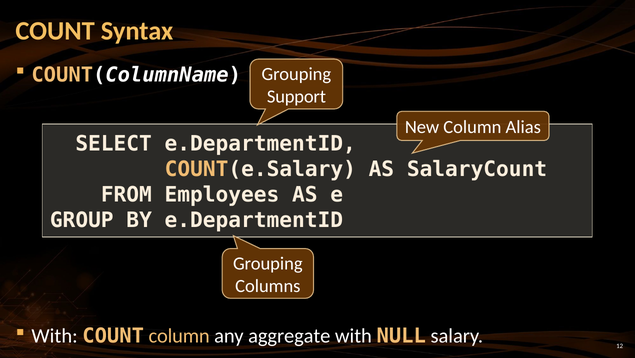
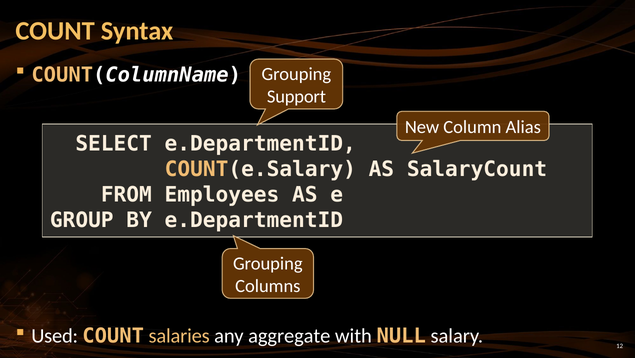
With at (55, 335): With -> Used
COUNT column: column -> salaries
